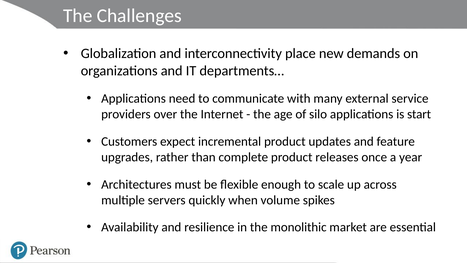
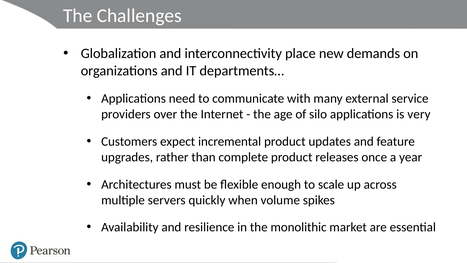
start: start -> very
